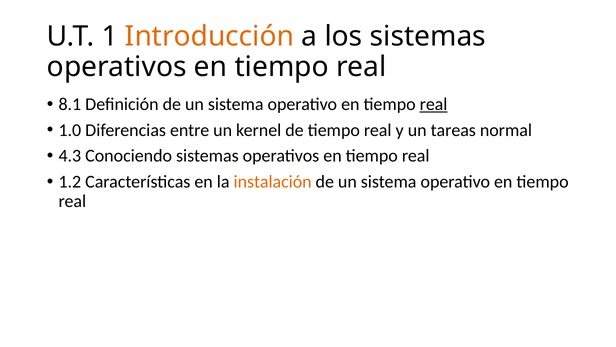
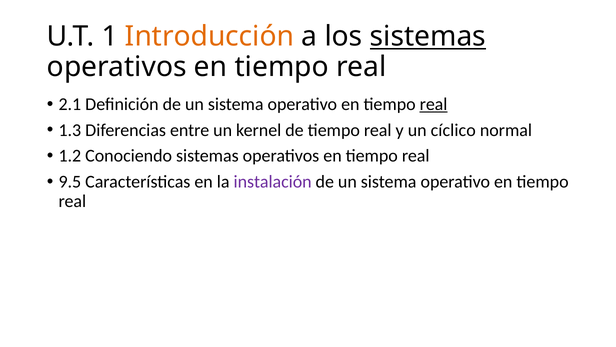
sistemas at (428, 37) underline: none -> present
8.1: 8.1 -> 2.1
1.0: 1.0 -> 1.3
tareas: tareas -> cíclico
4.3: 4.3 -> 1.2
1.2: 1.2 -> 9.5
instalación colour: orange -> purple
